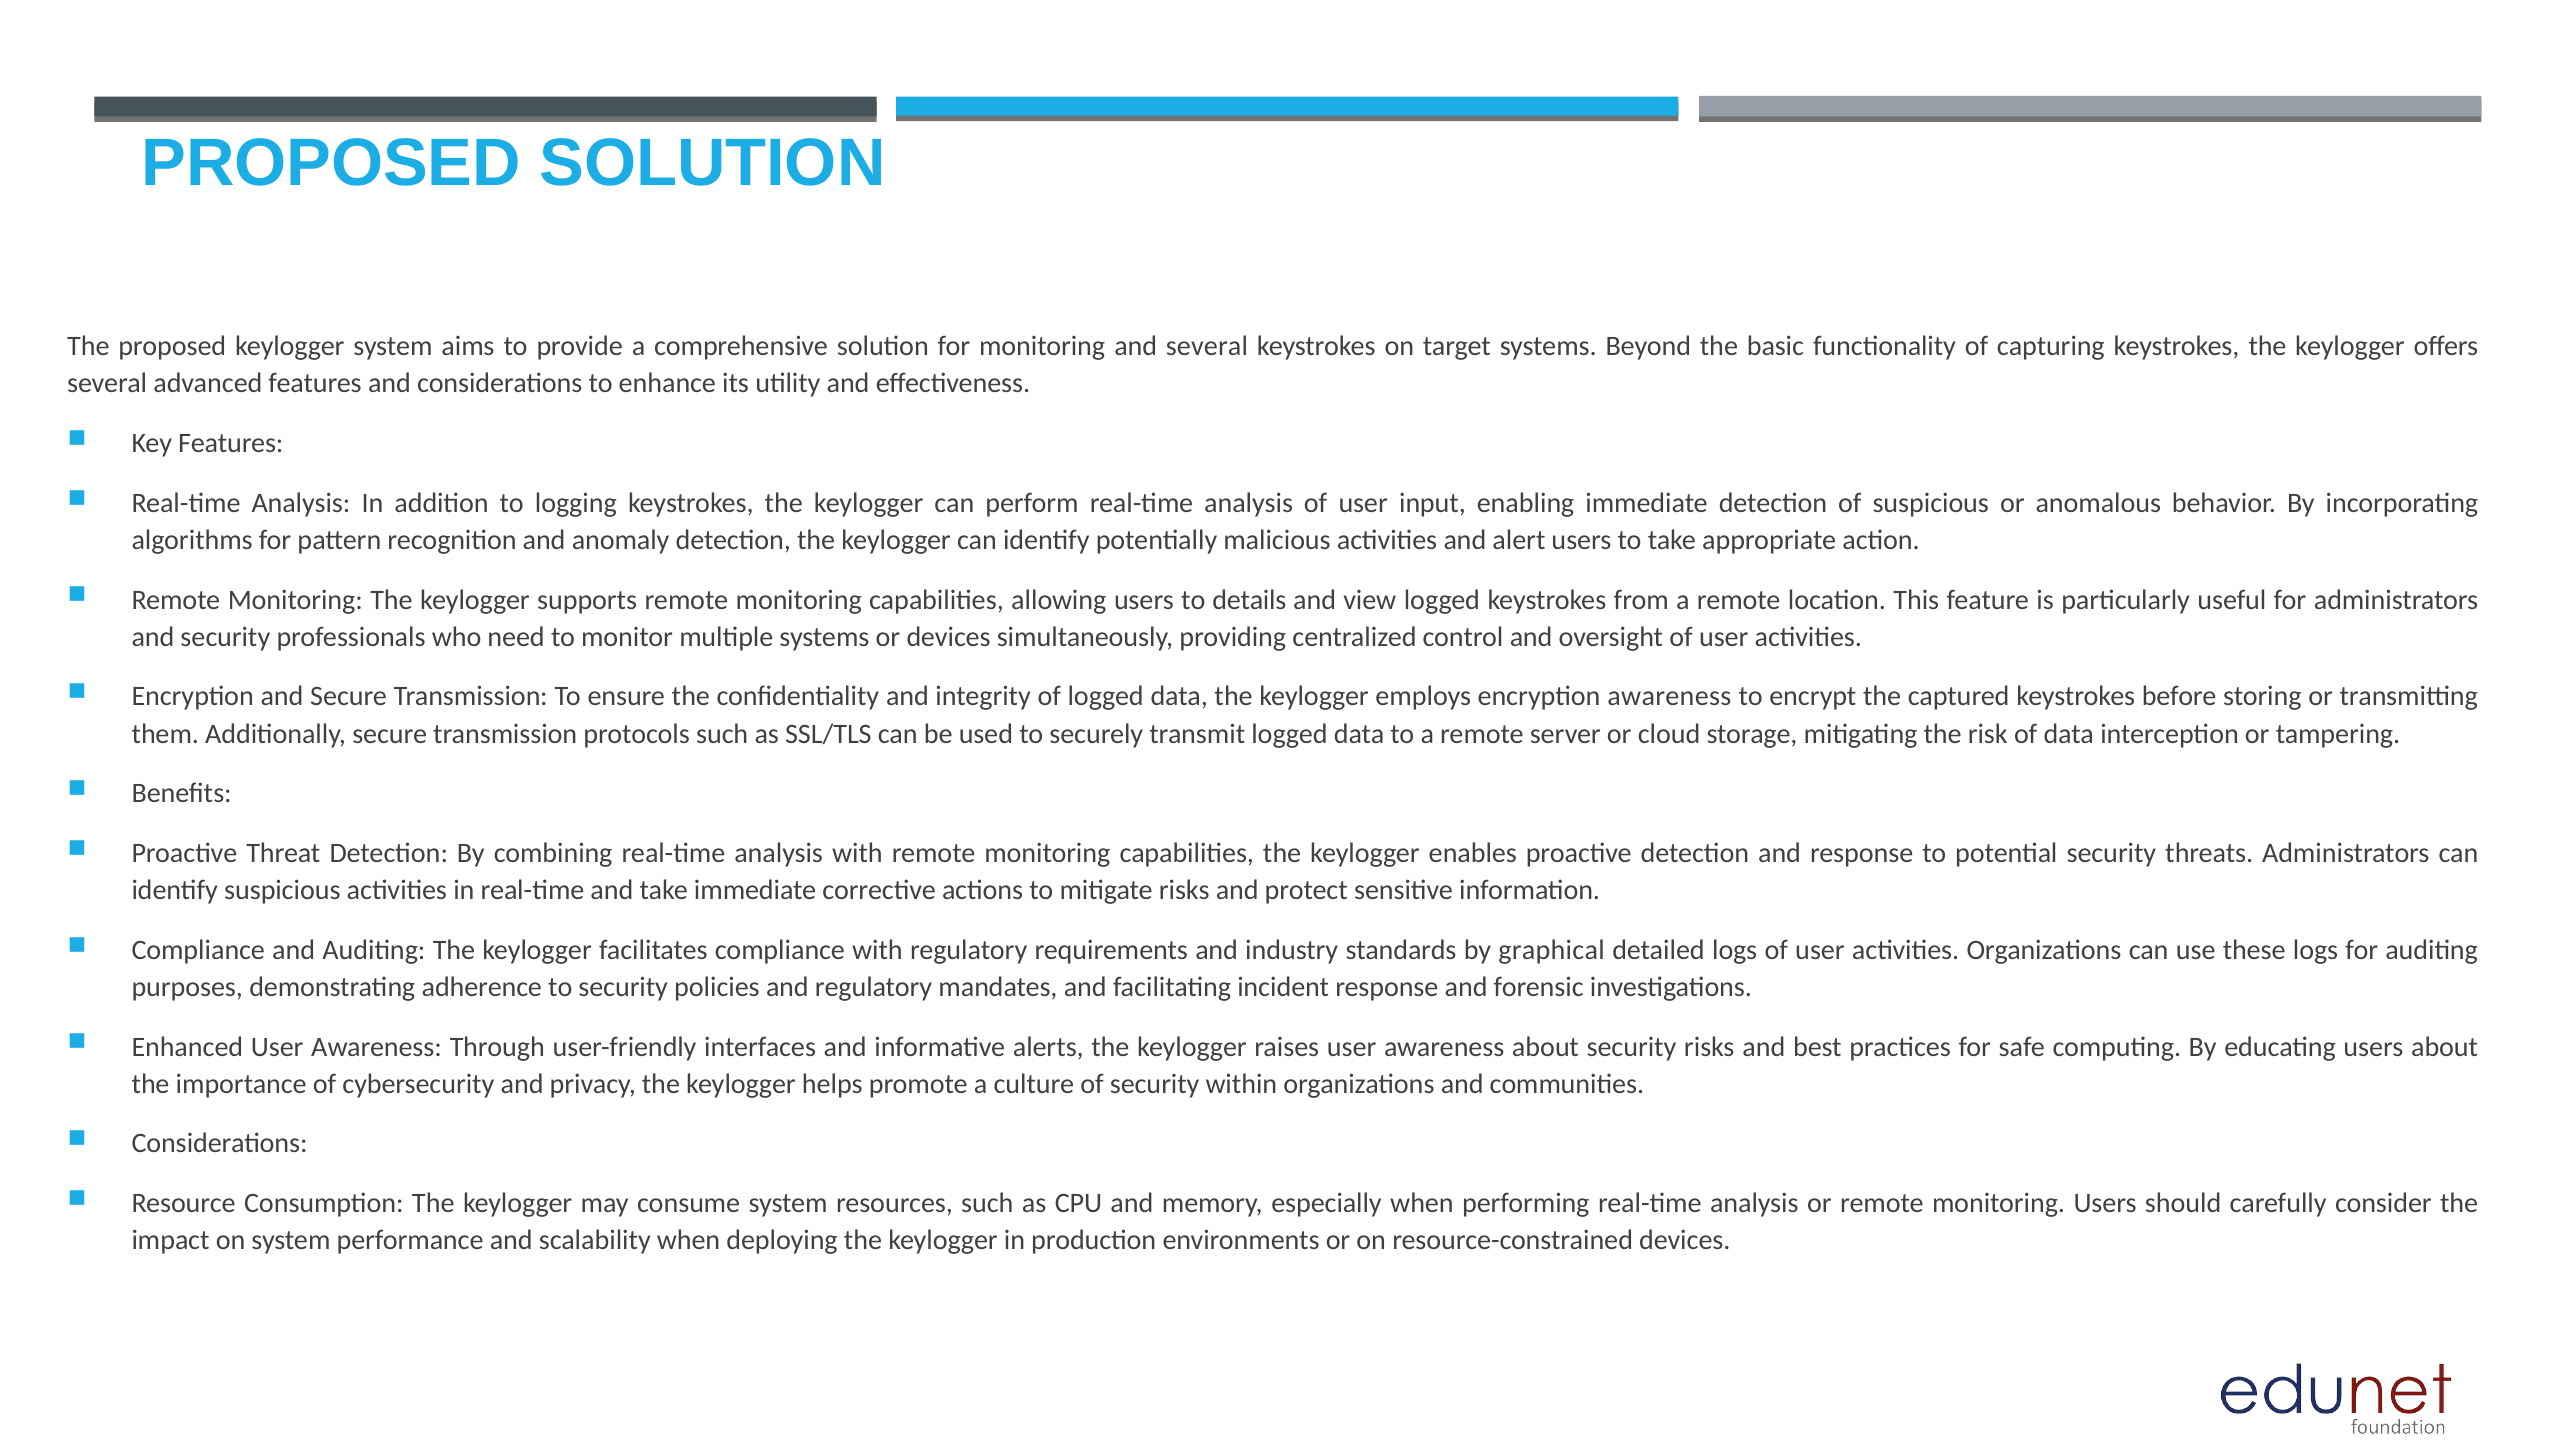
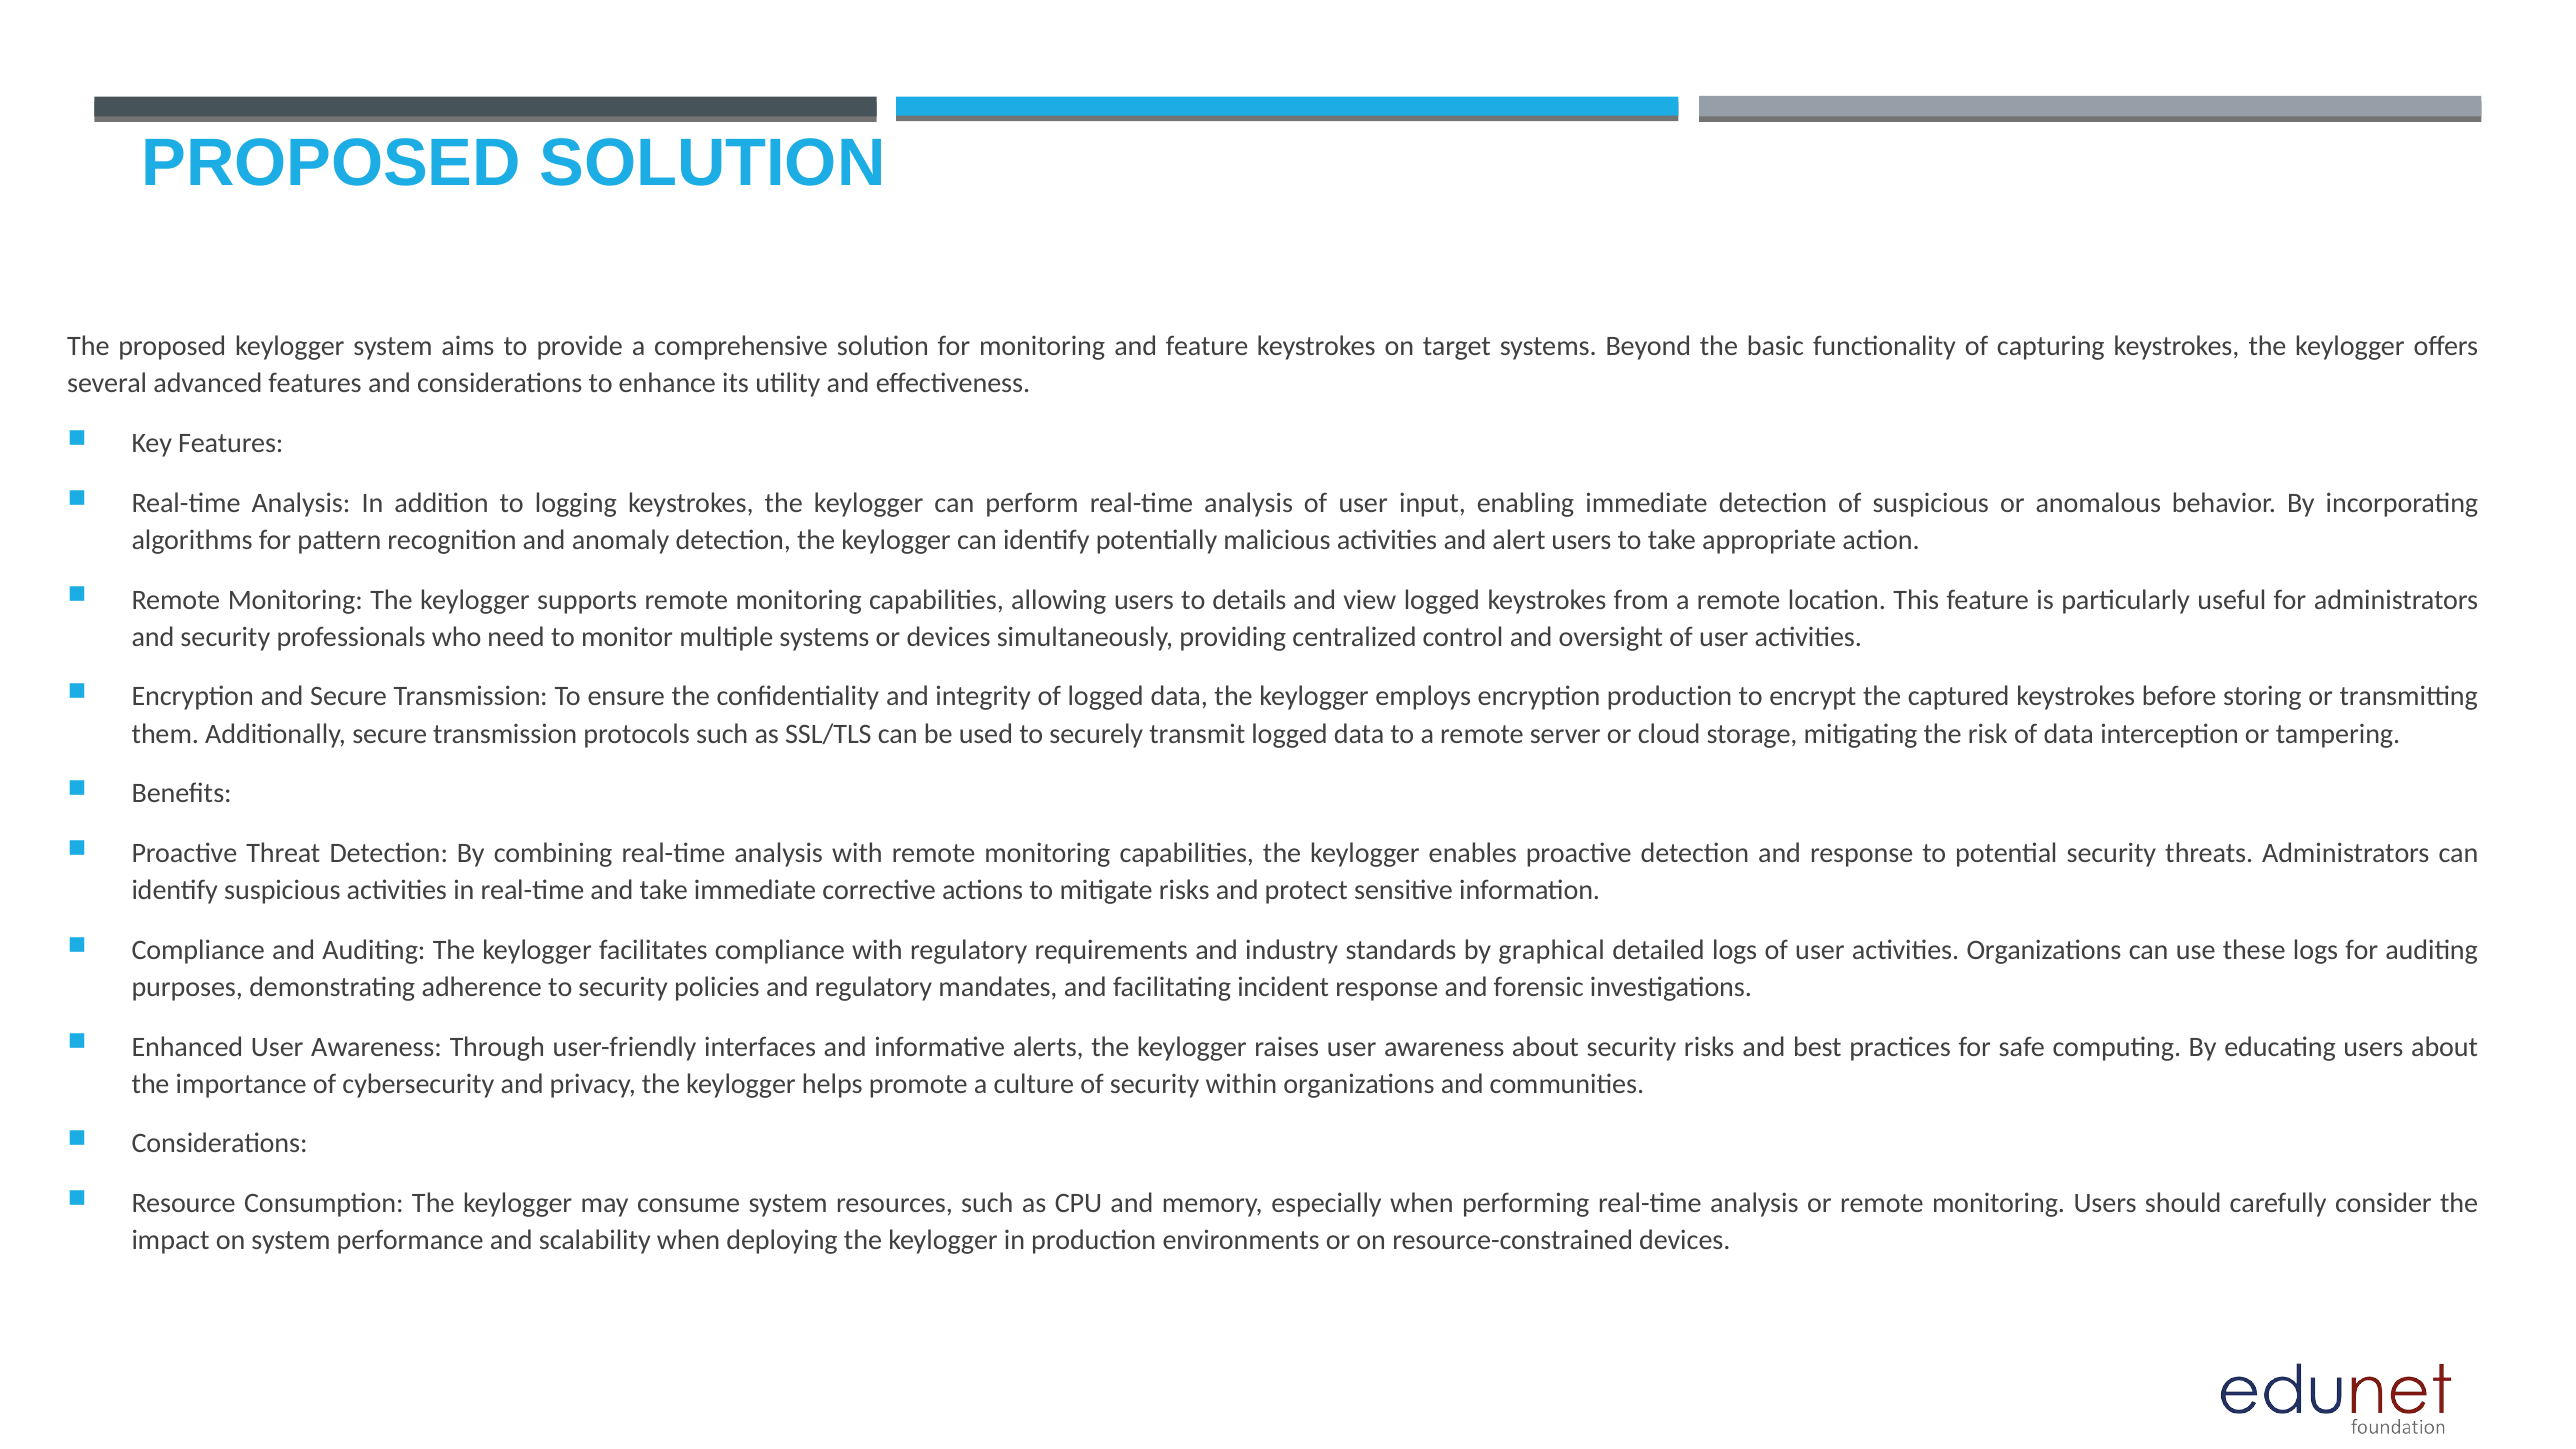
and several: several -> feature
encryption awareness: awareness -> production
